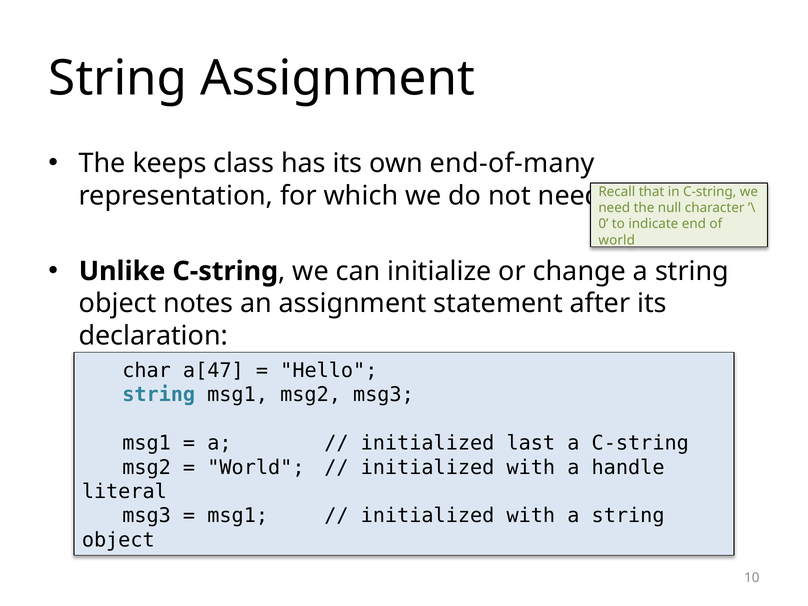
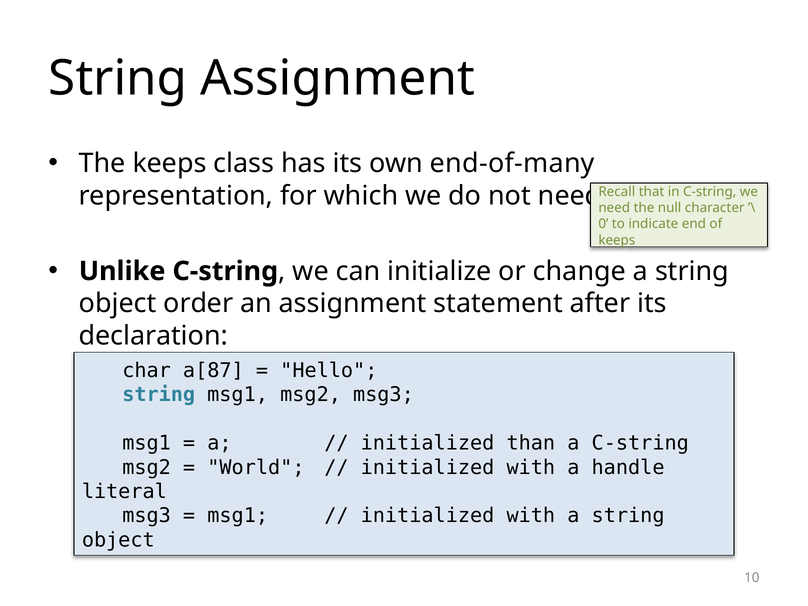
world at (617, 240): world -> keeps
notes: notes -> order
a[47: a[47 -> a[87
last: last -> than
